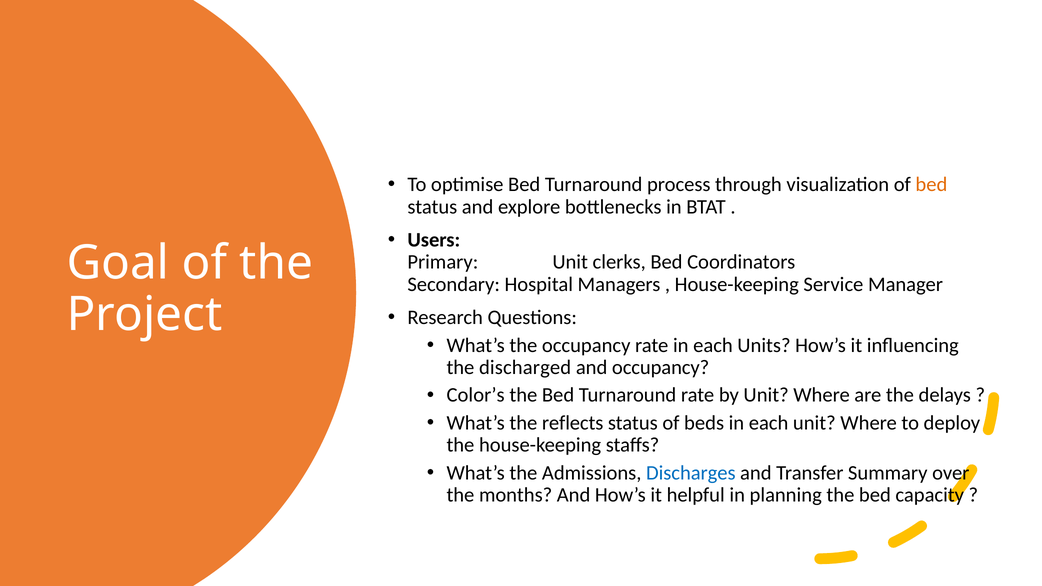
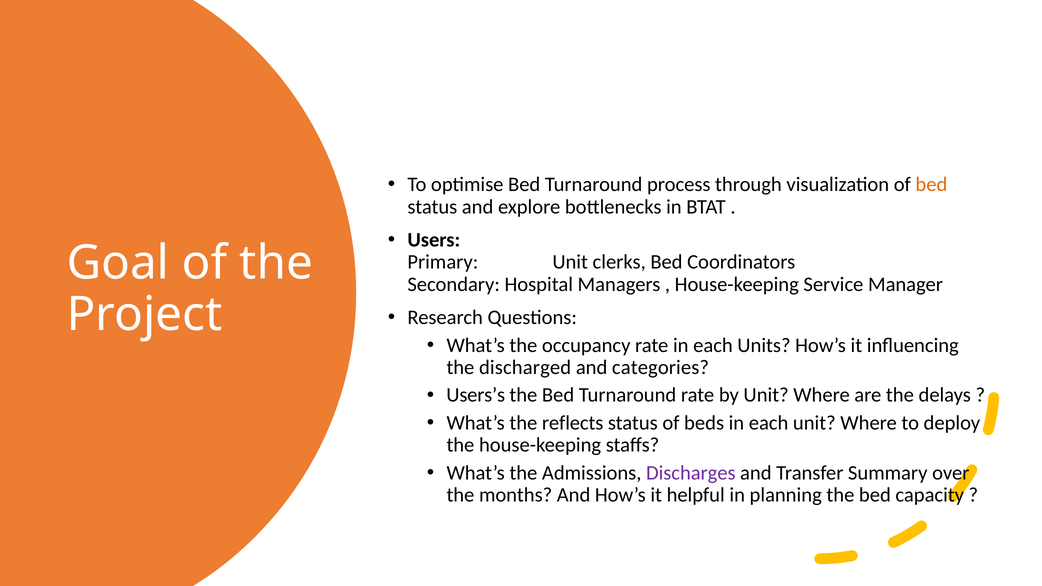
and occupancy: occupancy -> categories
Color’s: Color’s -> Users’s
Discharges colour: blue -> purple
